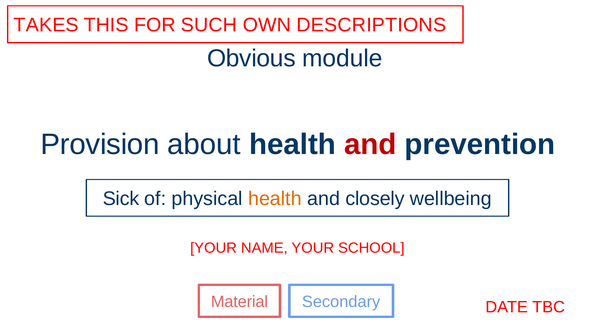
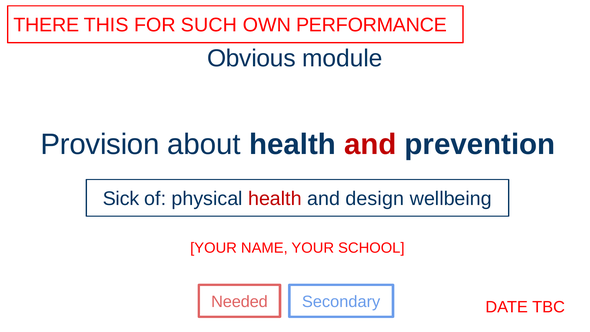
TAKES: TAKES -> THERE
DESCRIPTIONS: DESCRIPTIONS -> PERFORMANCE
health at (275, 198) colour: orange -> red
closely: closely -> design
Material: Material -> Needed
